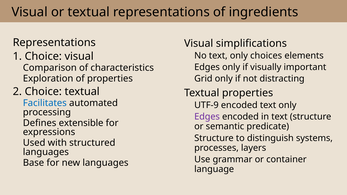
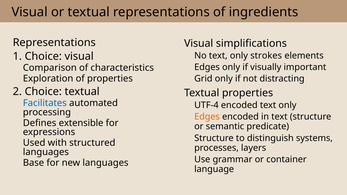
choices: choices -> strokes
UTF-9: UTF-9 -> UTF-4
Edges at (207, 117) colour: purple -> orange
